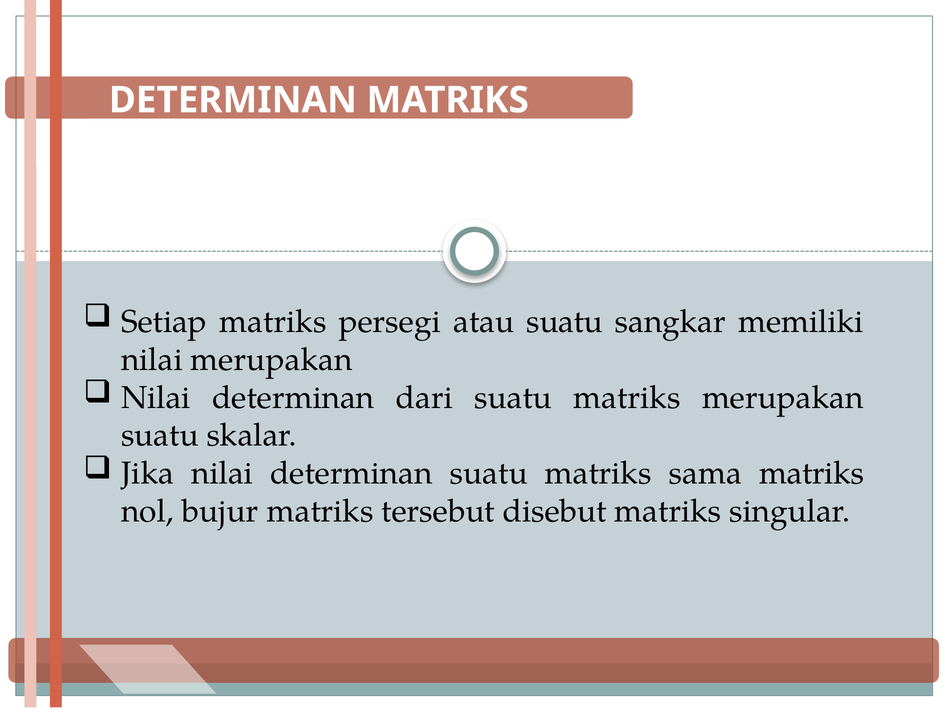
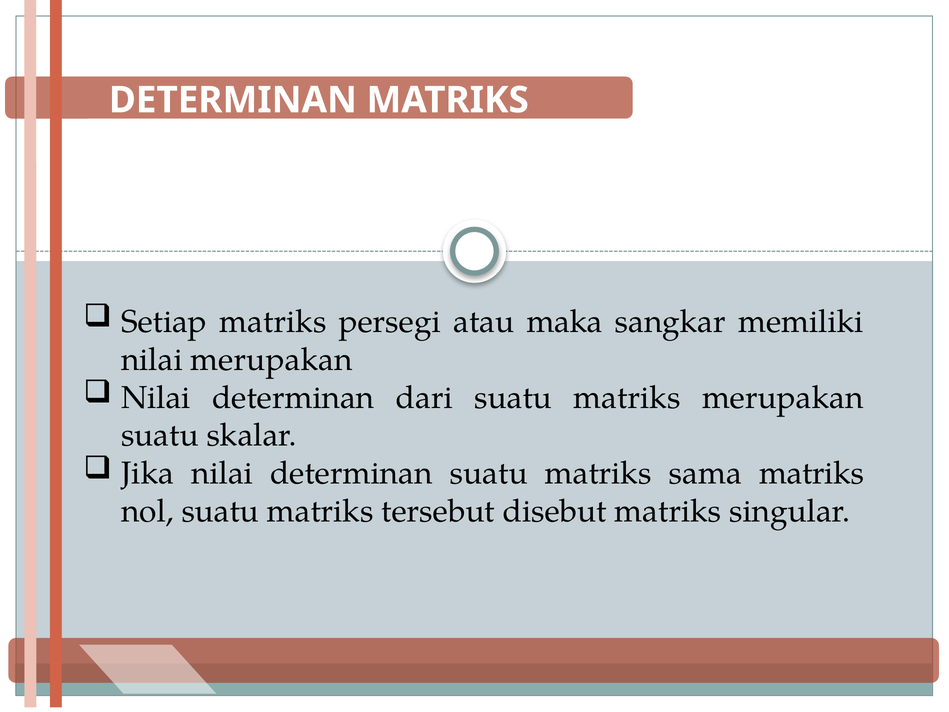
atau suatu: suatu -> maka
nol bujur: bujur -> suatu
